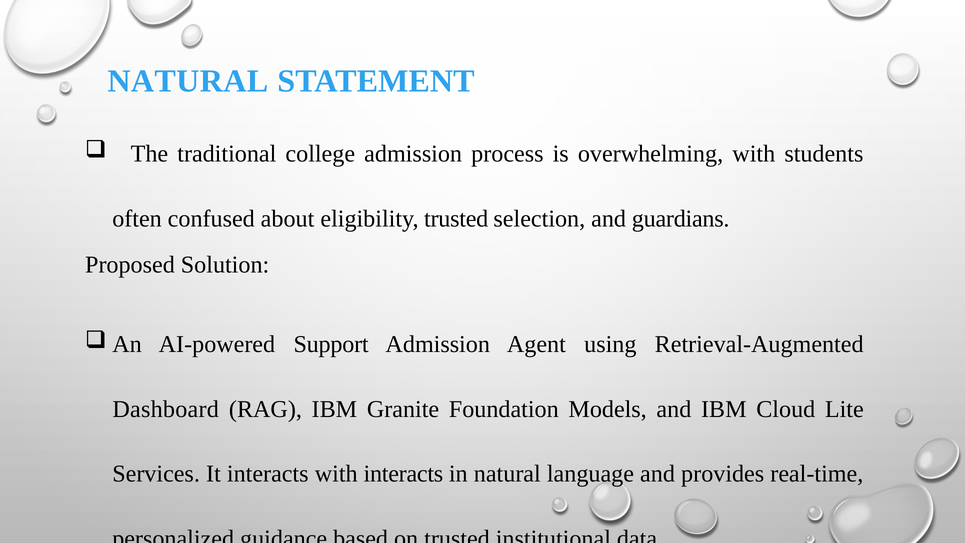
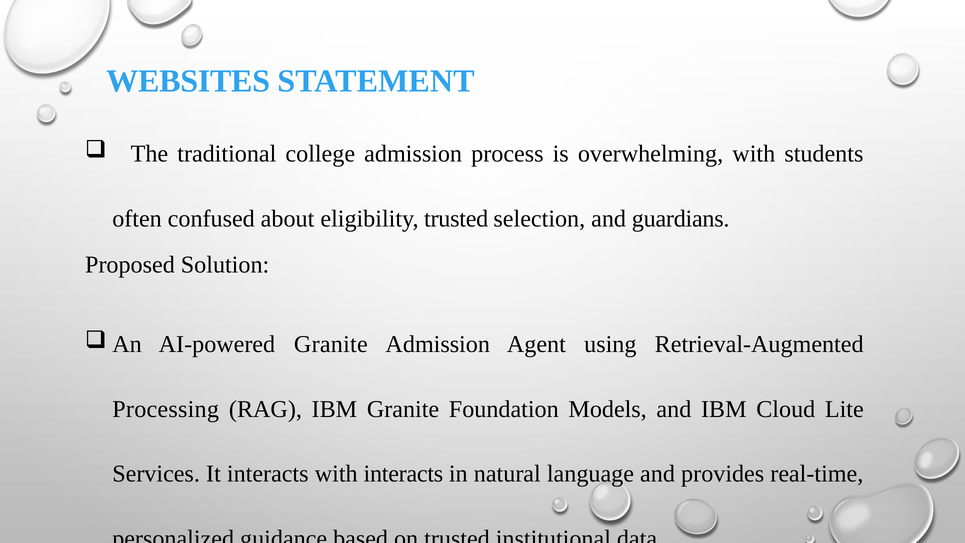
NATURAL at (188, 81): NATURAL -> WEBSITES
AI-powered Support: Support -> Granite
Dashboard: Dashboard -> Processing
